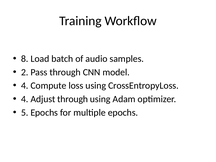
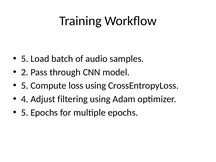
8 at (25, 59): 8 -> 5
4 at (25, 86): 4 -> 5
Adjust through: through -> filtering
